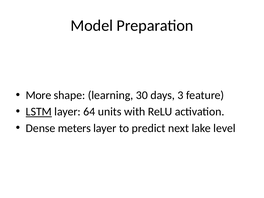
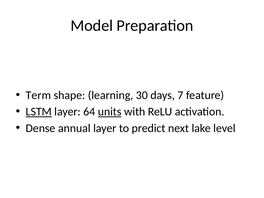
More: More -> Term
3: 3 -> 7
units underline: none -> present
meters: meters -> annual
